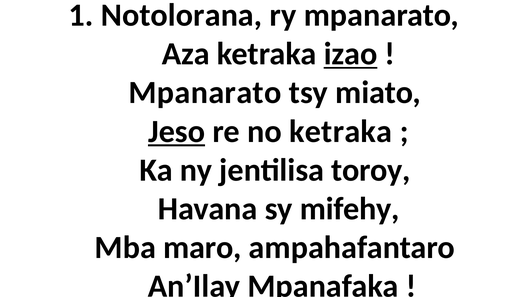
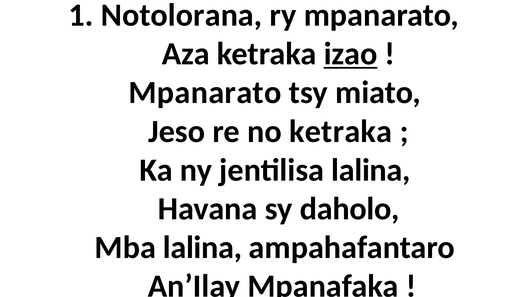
Jeso underline: present -> none
jentilisa toroy: toroy -> lalina
mifehy: mifehy -> daholo
Mba maro: maro -> lalina
